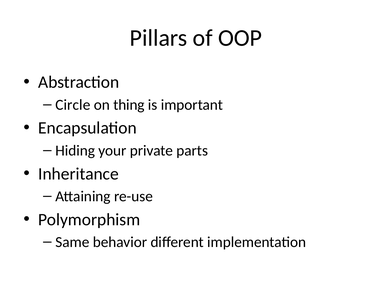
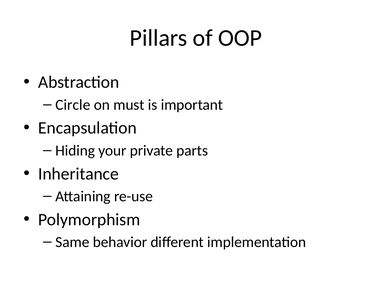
thing: thing -> must
